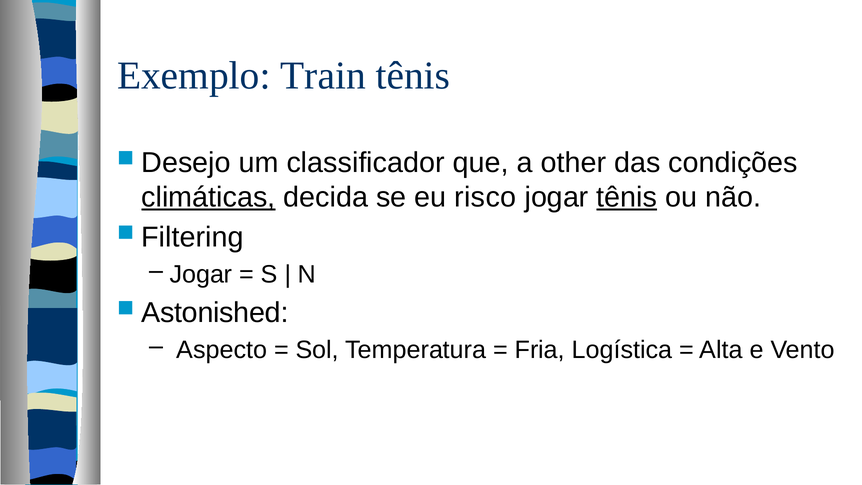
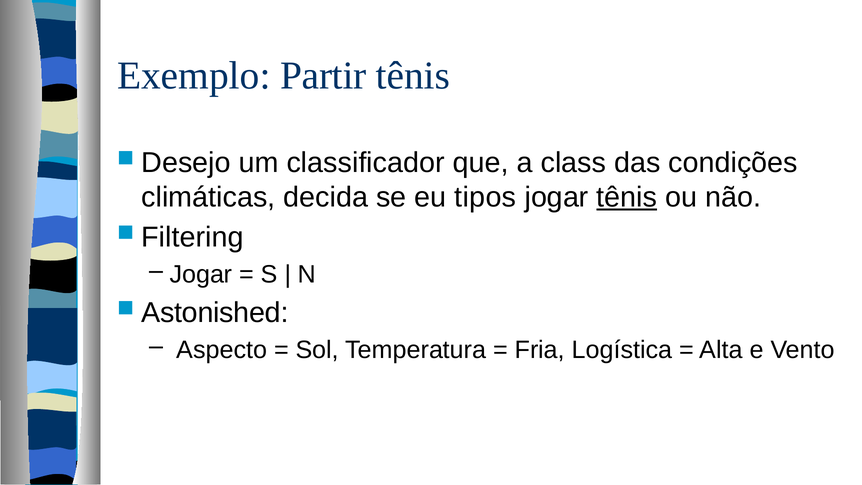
Train: Train -> Partir
other: other -> class
climáticas underline: present -> none
risco: risco -> tipos
